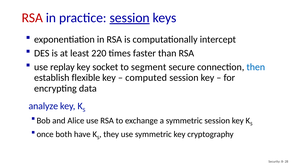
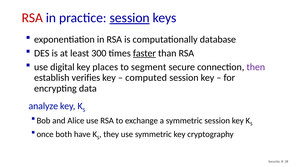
intercept: intercept -> database
220: 220 -> 300
faster underline: none -> present
replay: replay -> digital
socket: socket -> places
then colour: blue -> purple
flexible: flexible -> verifies
